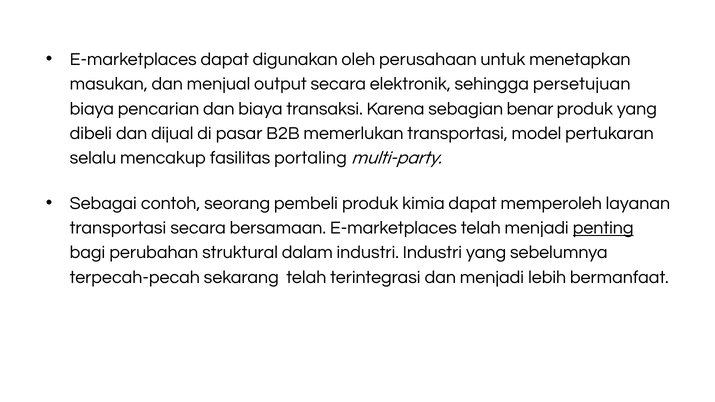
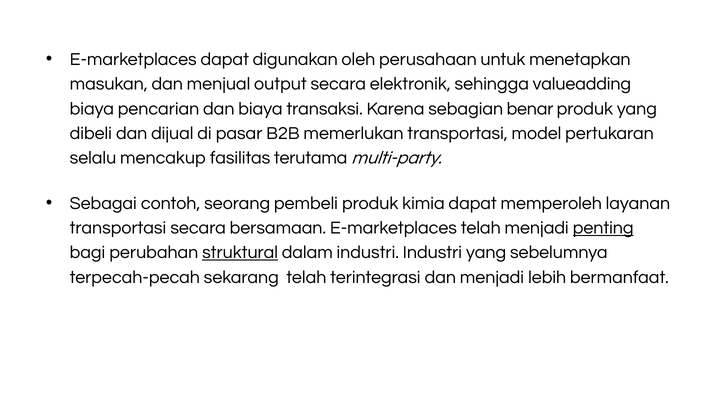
persetujuan: persetujuan -> valueadding
portaling: portaling -> terutama
struktural underline: none -> present
